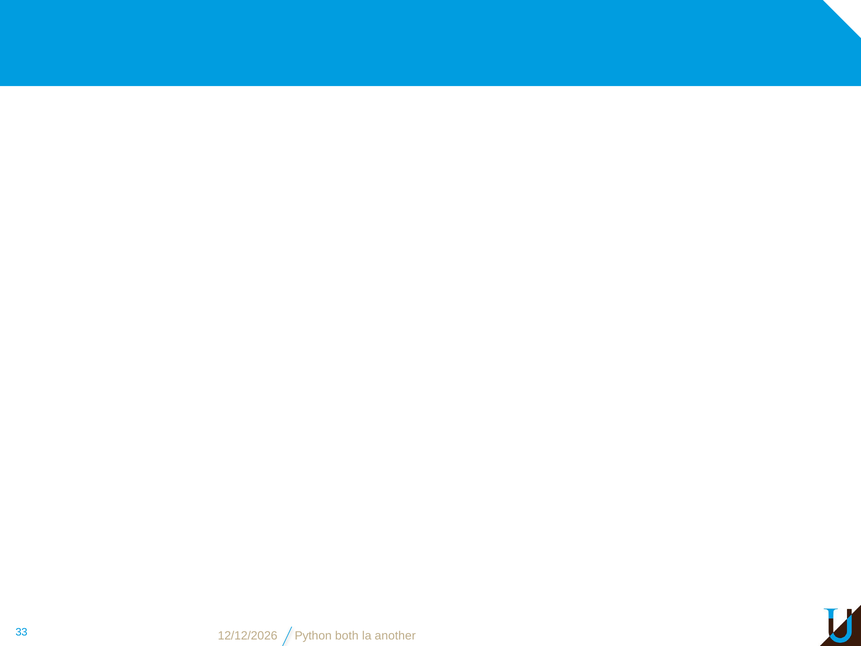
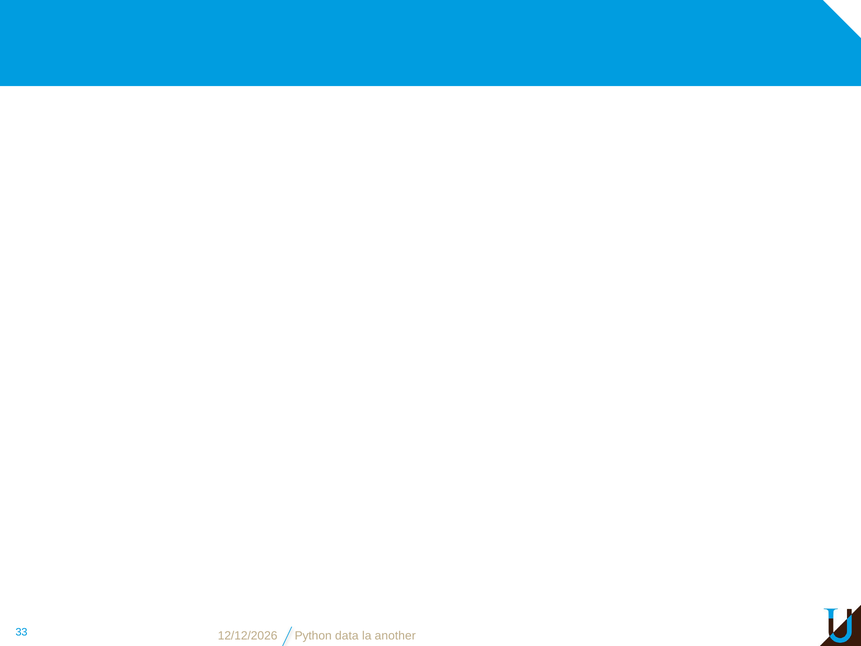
both: both -> data
